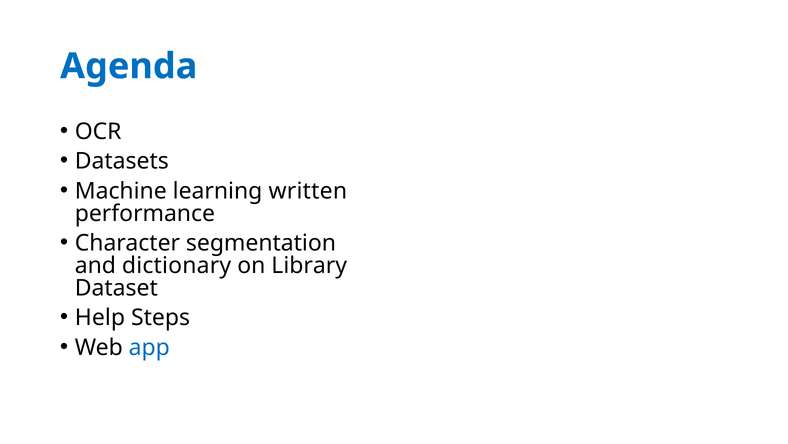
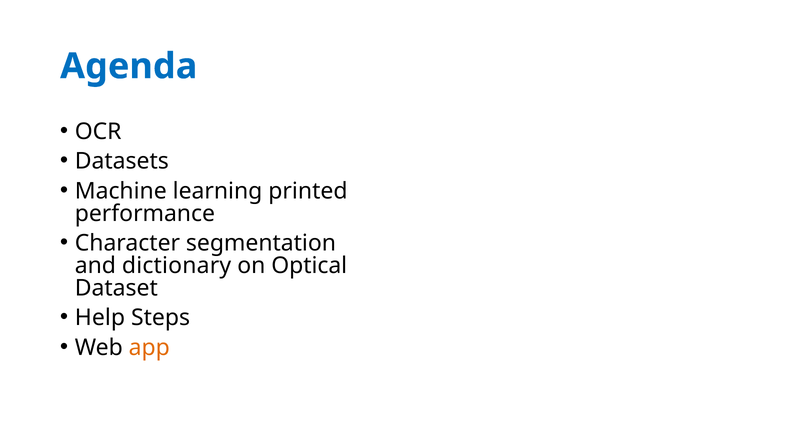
written: written -> printed
Library: Library -> Optical
app colour: blue -> orange
